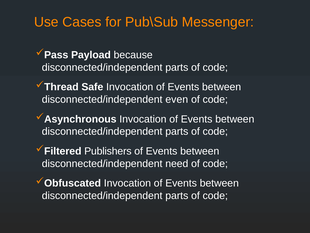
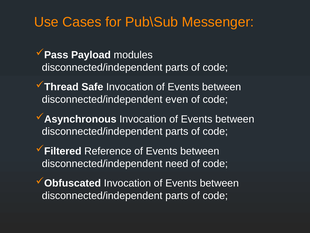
because: because -> modules
Publishers: Publishers -> Reference
